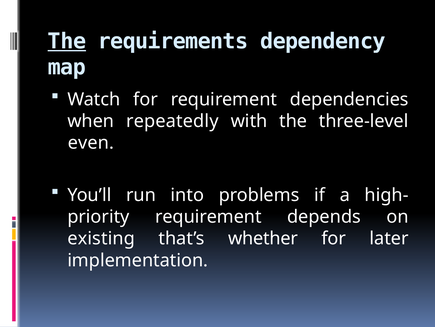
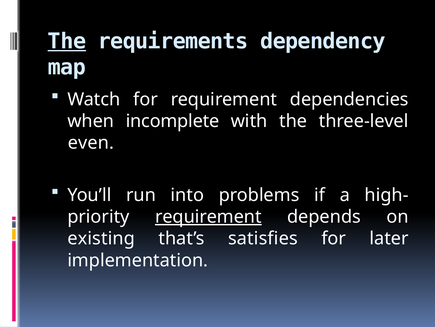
repeatedly: repeatedly -> incomplete
requirement at (208, 216) underline: none -> present
whether: whether -> satisfies
